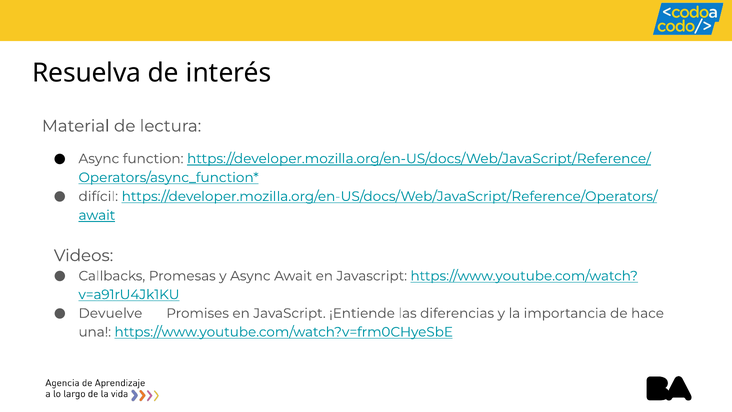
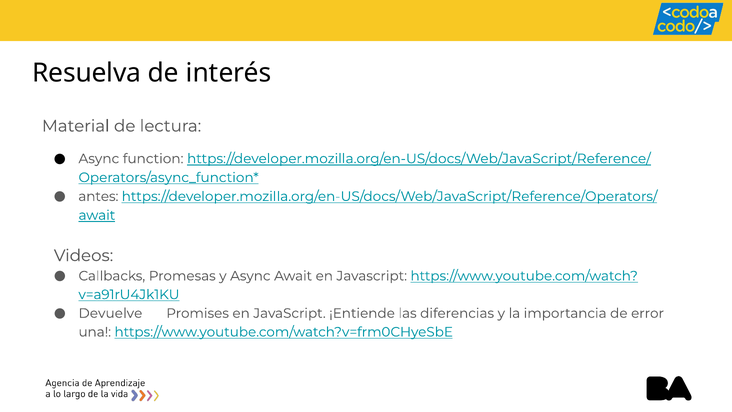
difícil: difícil -> antes
hace: hace -> error
